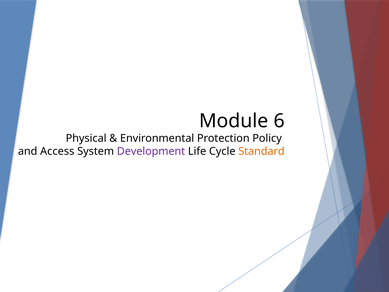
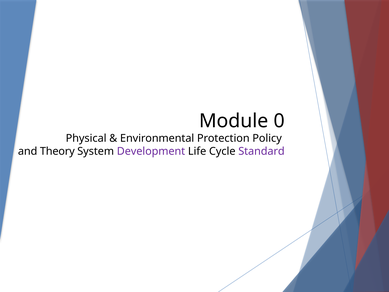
6: 6 -> 0
Access: Access -> Theory
Standard colour: orange -> purple
